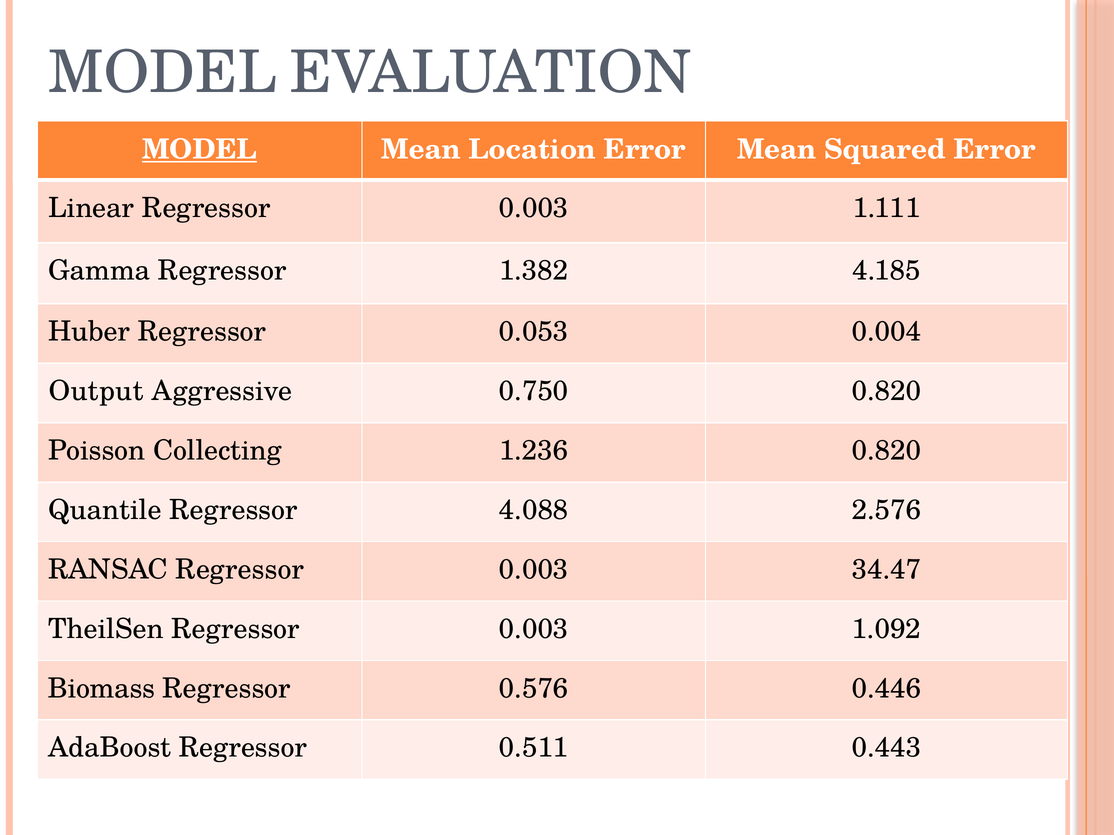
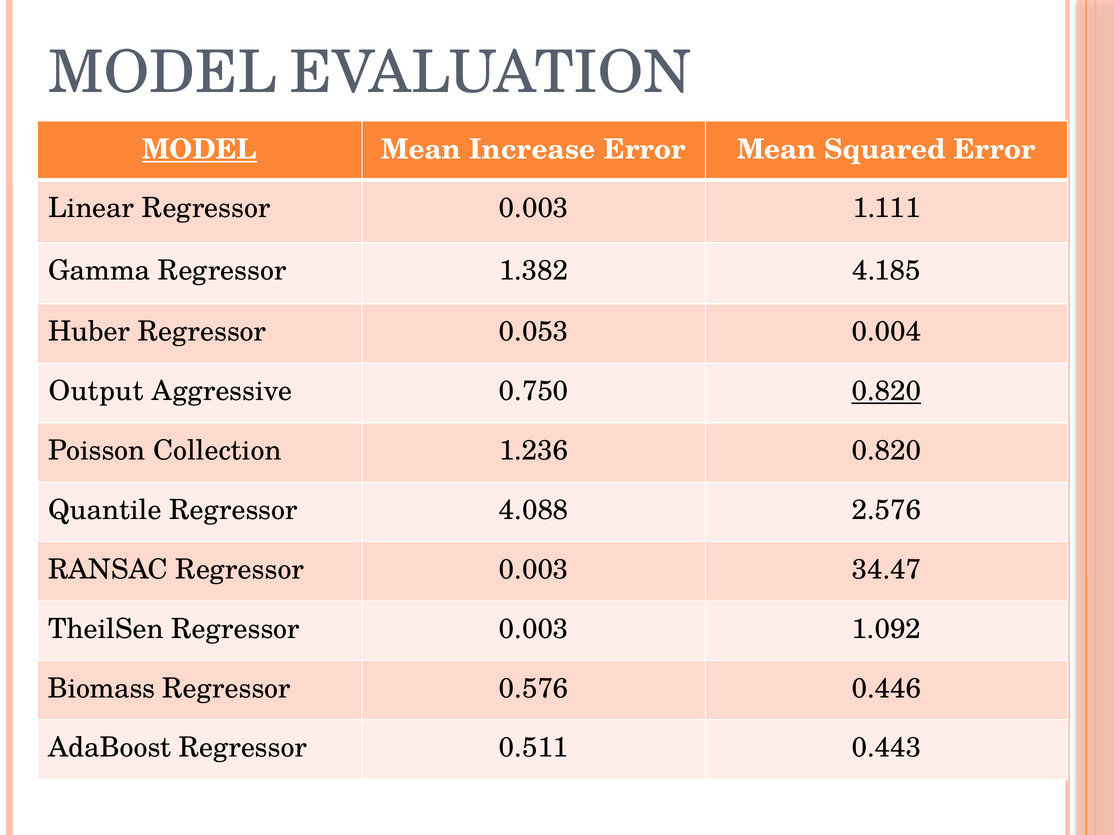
Location: Location -> Increase
0.820 at (886, 391) underline: none -> present
Collecting: Collecting -> Collection
